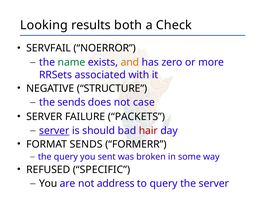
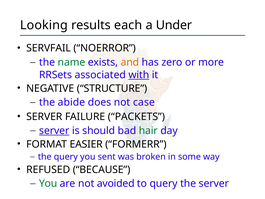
both: both -> each
Check: Check -> Under
with underline: none -> present
the sends: sends -> abide
hair colour: red -> green
FORMAT SENDS: SENDS -> EASIER
SPECIFIC: SPECIFIC -> BECAUSE
You at (48, 183) colour: black -> green
address: address -> avoided
